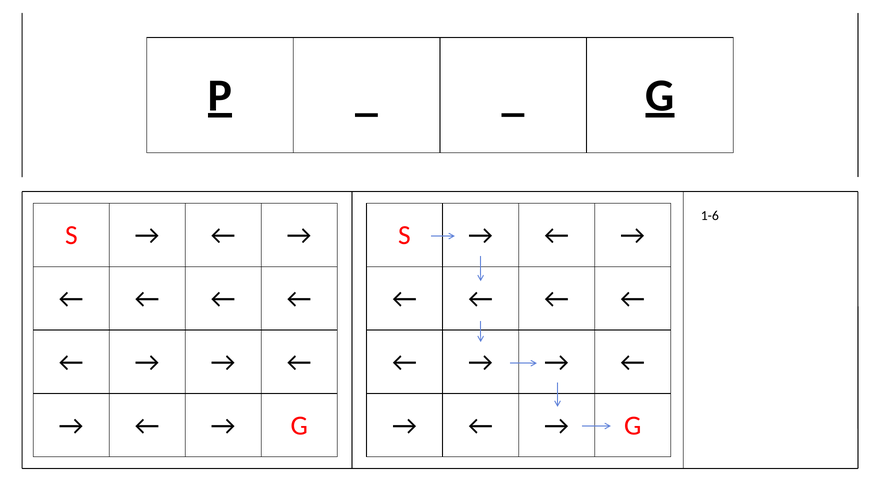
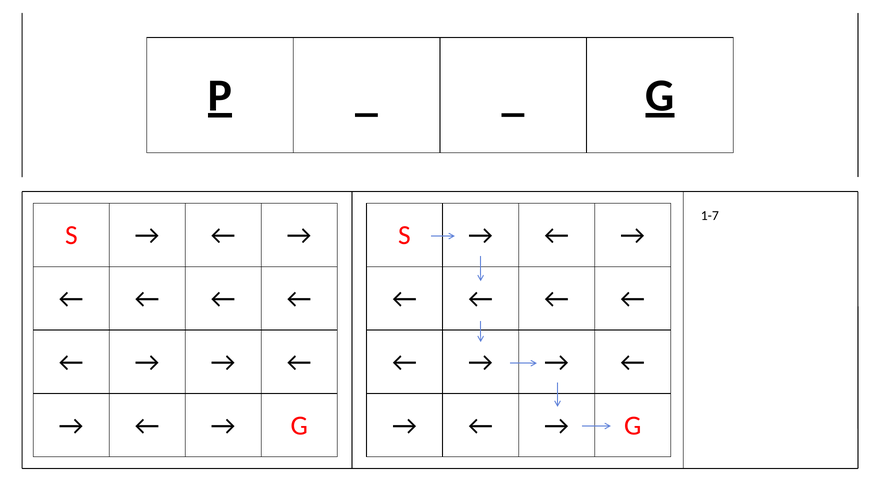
1-6: 1-6 -> 1-7
